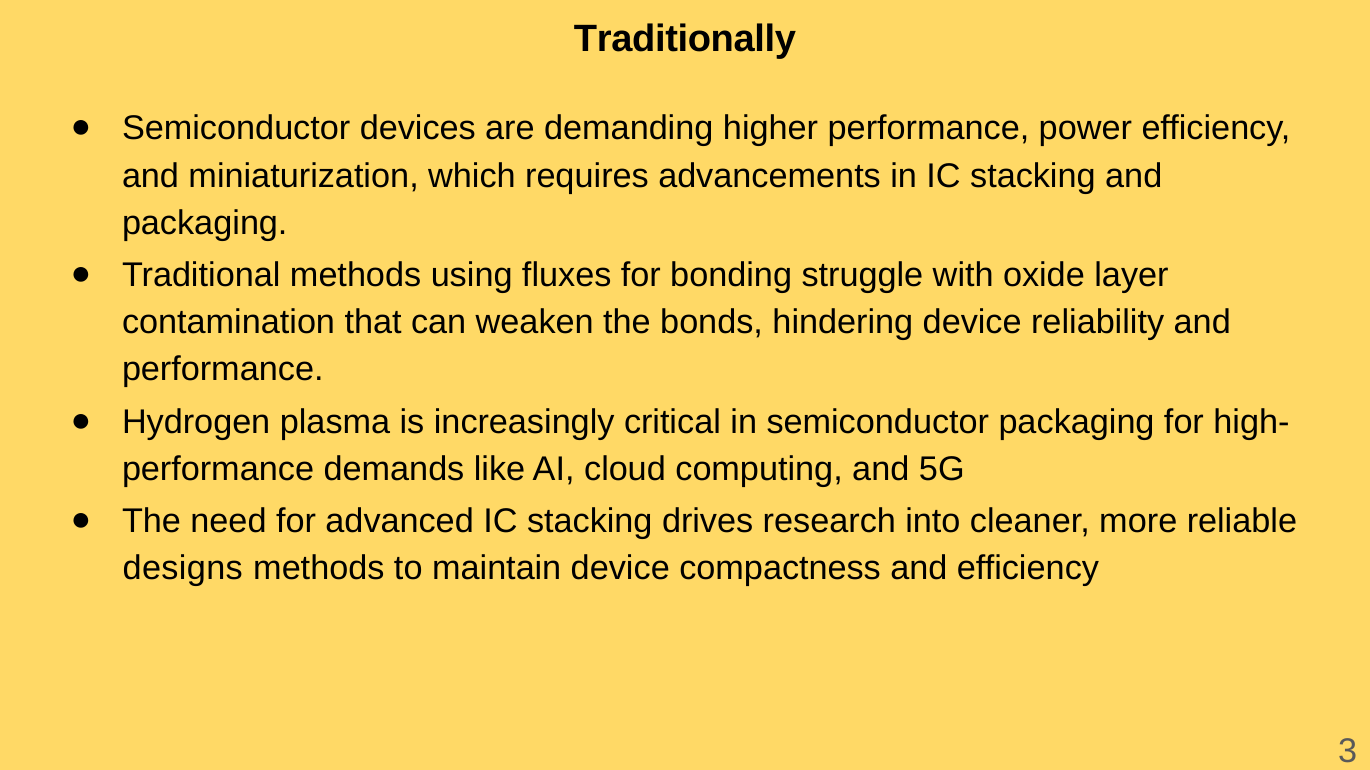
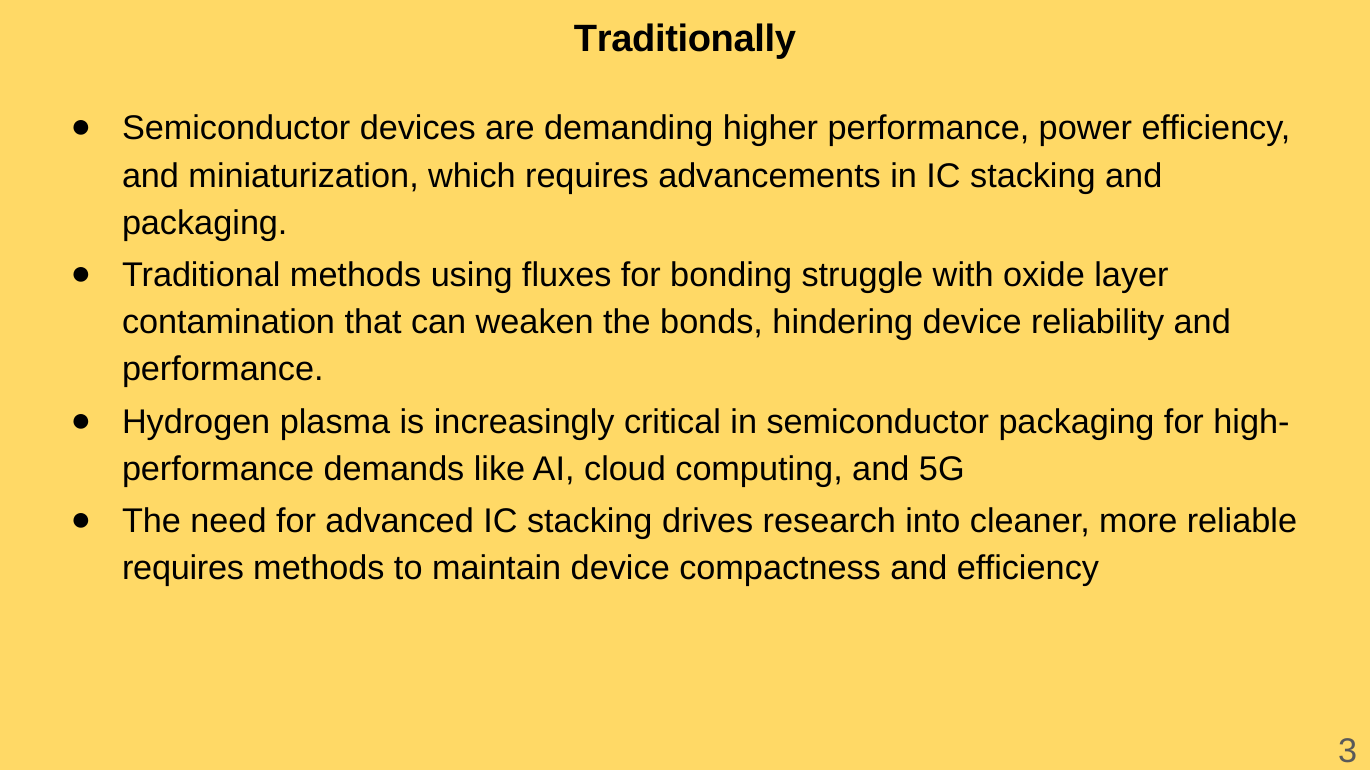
designs at (183, 569): designs -> requires
